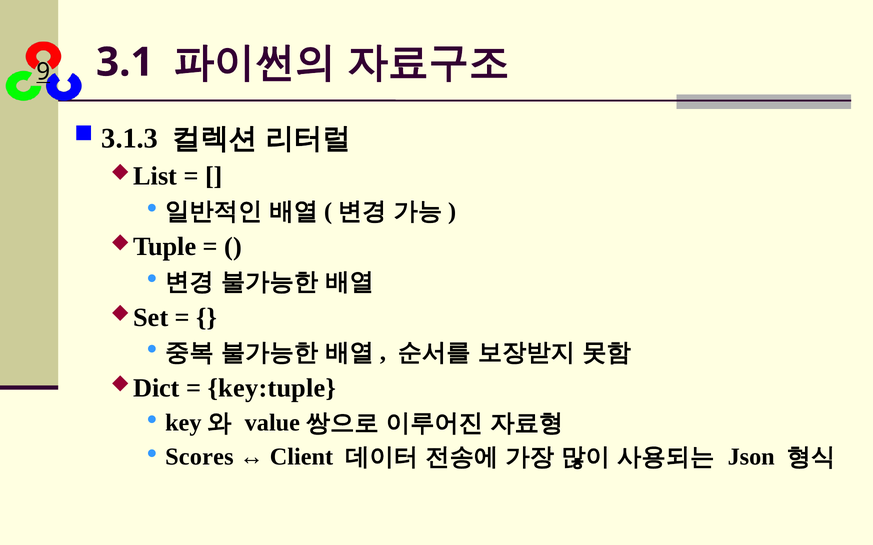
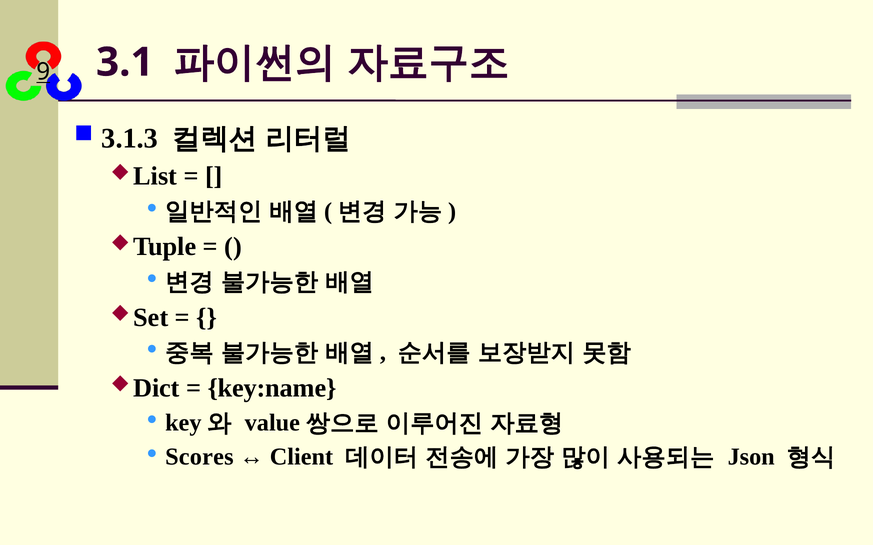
key:tuple: key:tuple -> key:name
